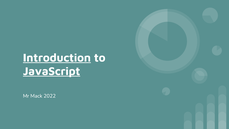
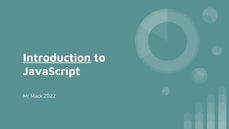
JavaScript underline: present -> none
